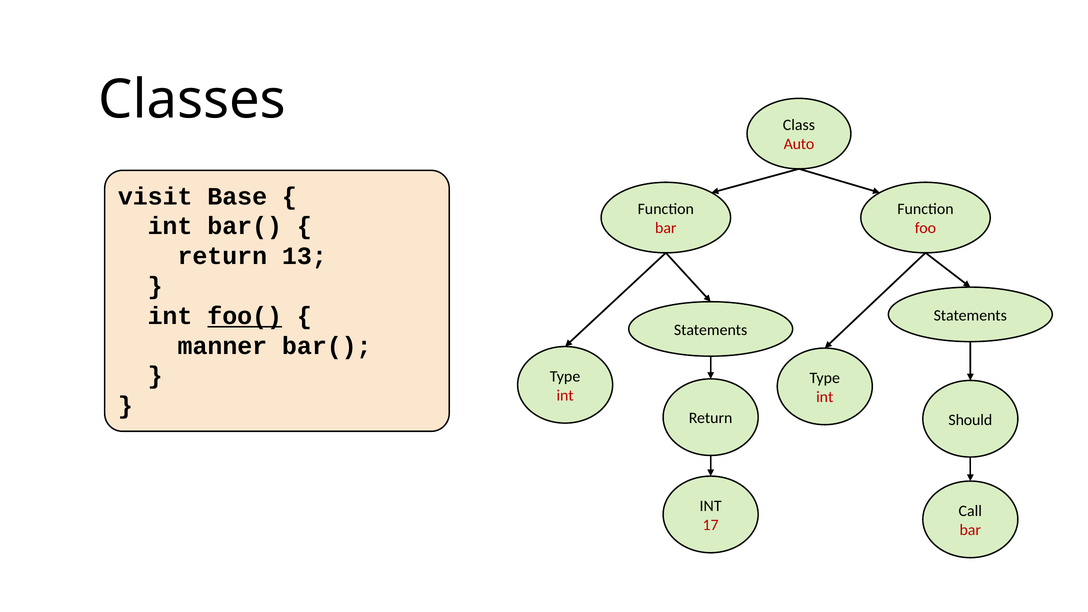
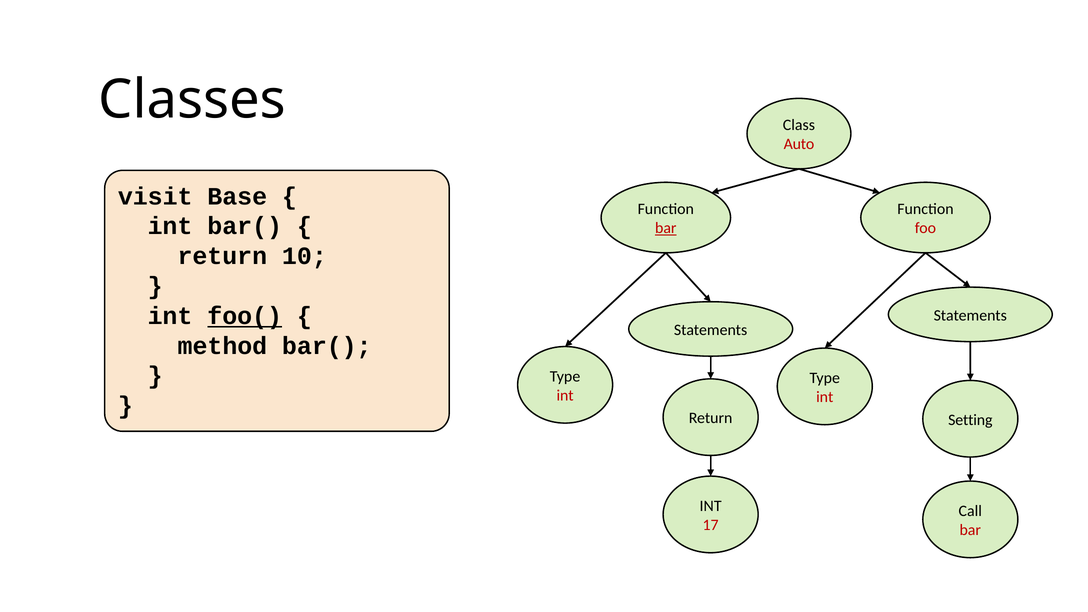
bar at (666, 228) underline: none -> present
13: 13 -> 10
manner: manner -> method
Should: Should -> Setting
